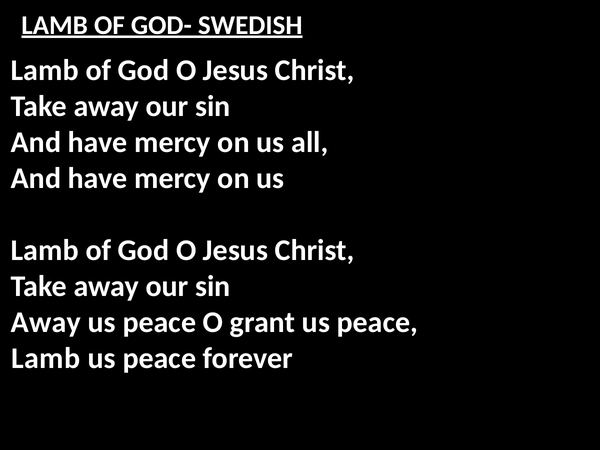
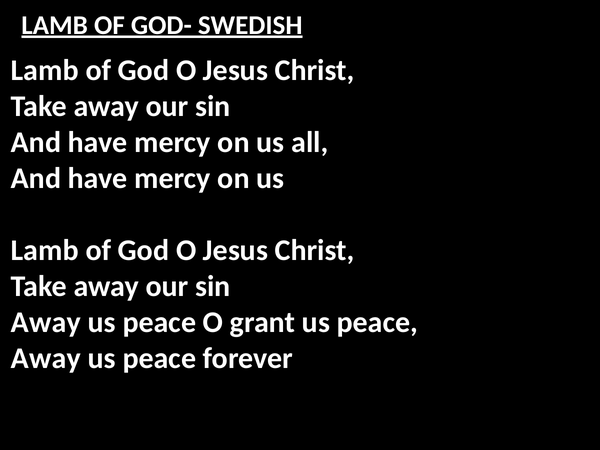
Lamb at (46, 358): Lamb -> Away
